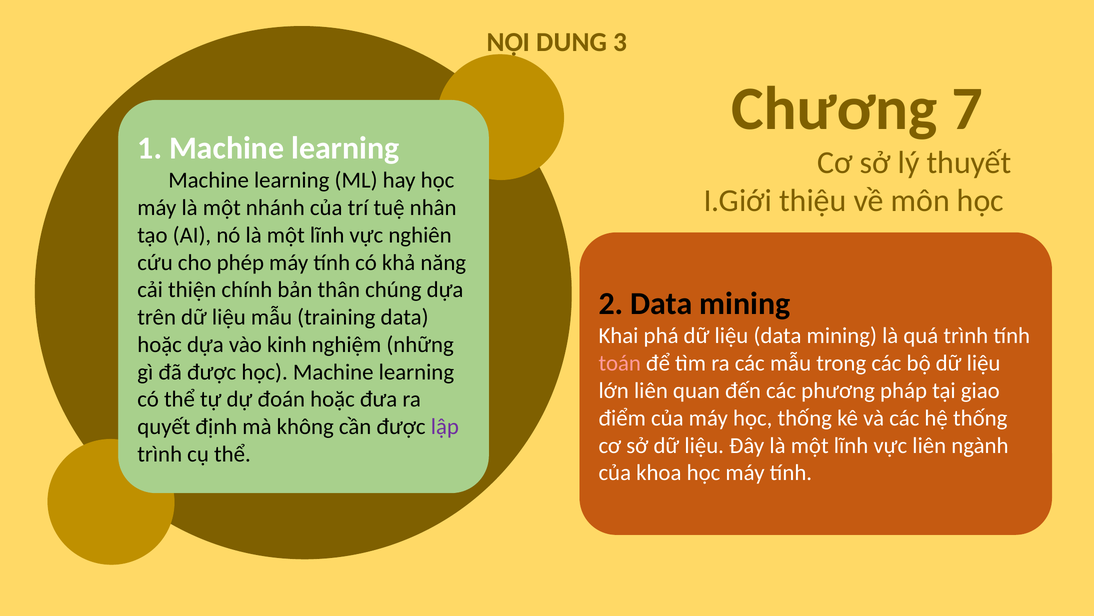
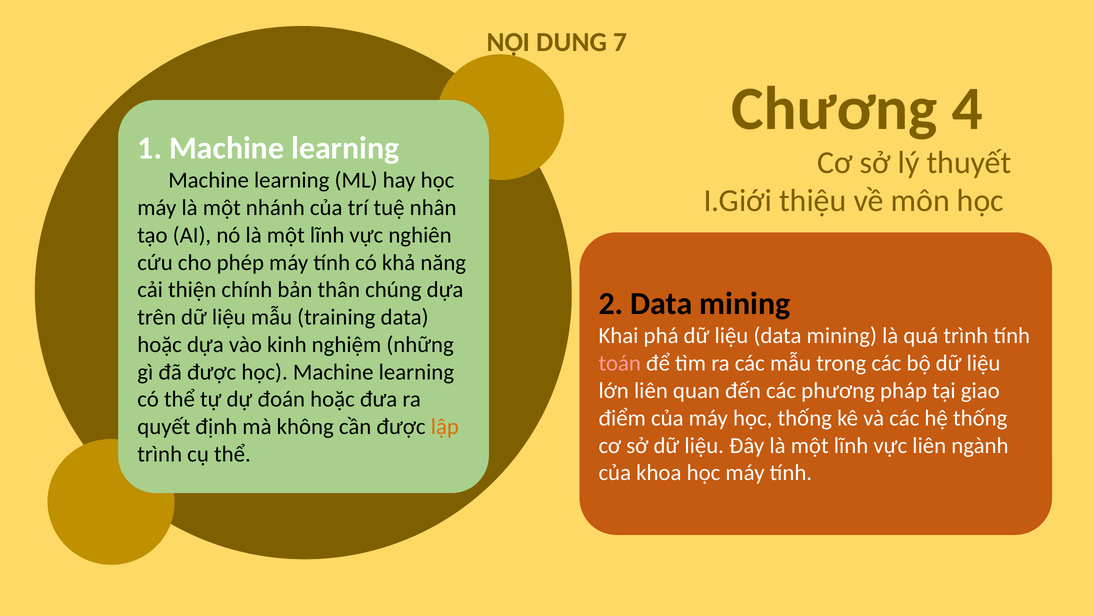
3: 3 -> 7
7: 7 -> 4
lập colour: purple -> orange
